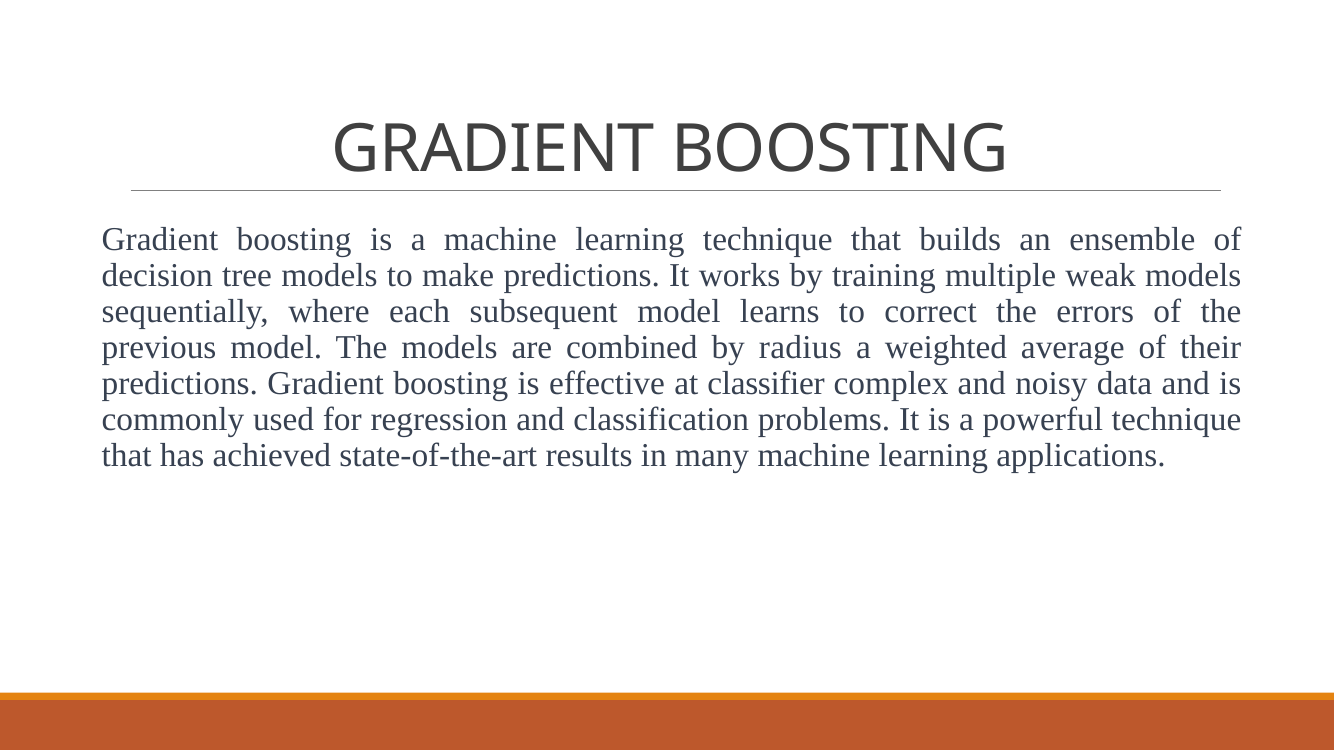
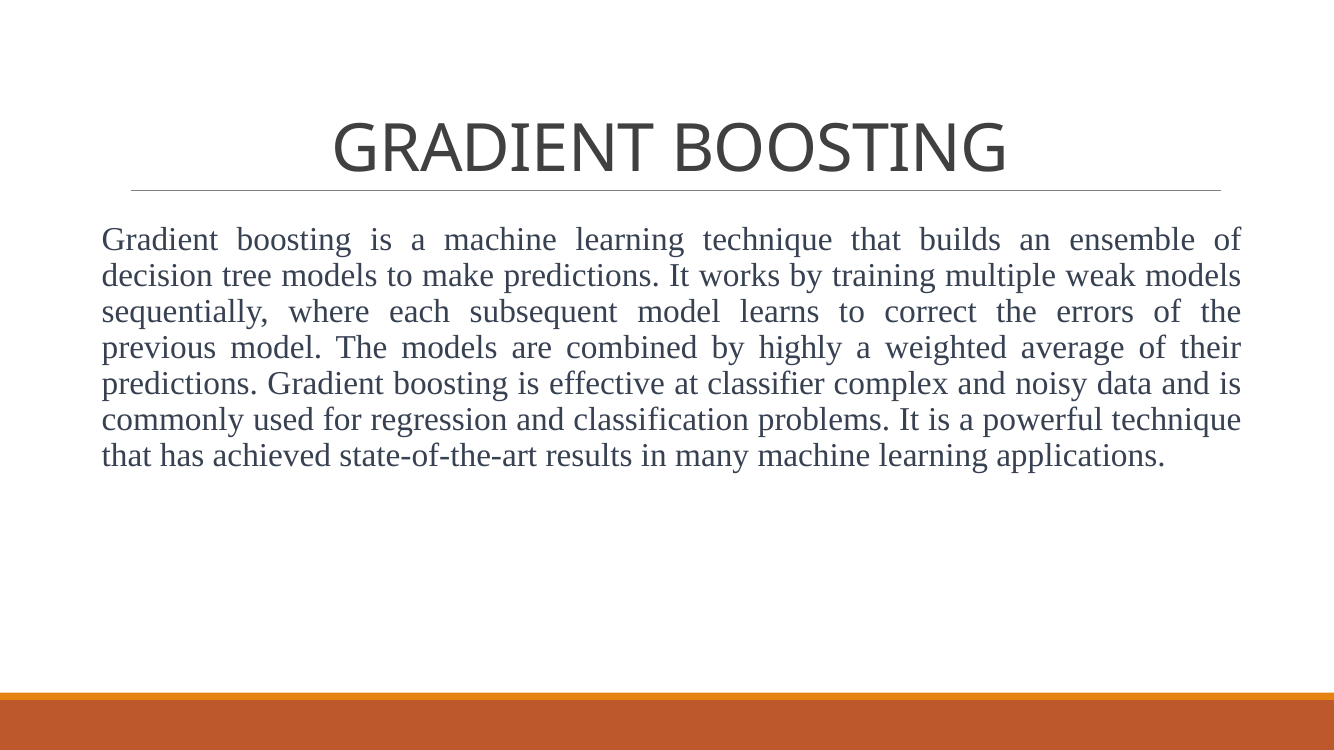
radius: radius -> highly
